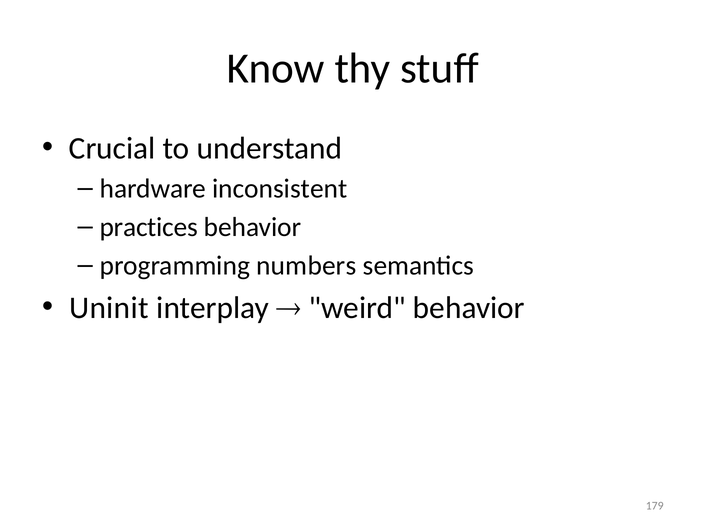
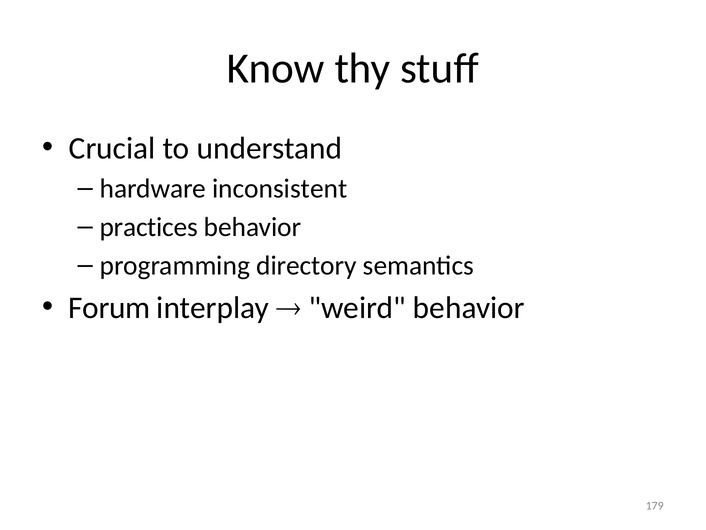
numbers: numbers -> directory
Uninit: Uninit -> Forum
